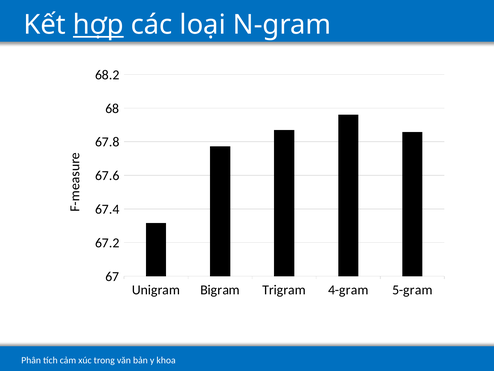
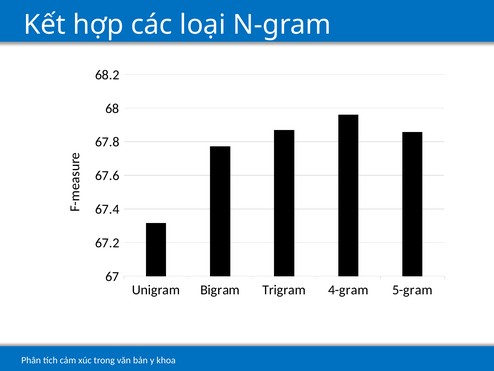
hợp underline: present -> none
